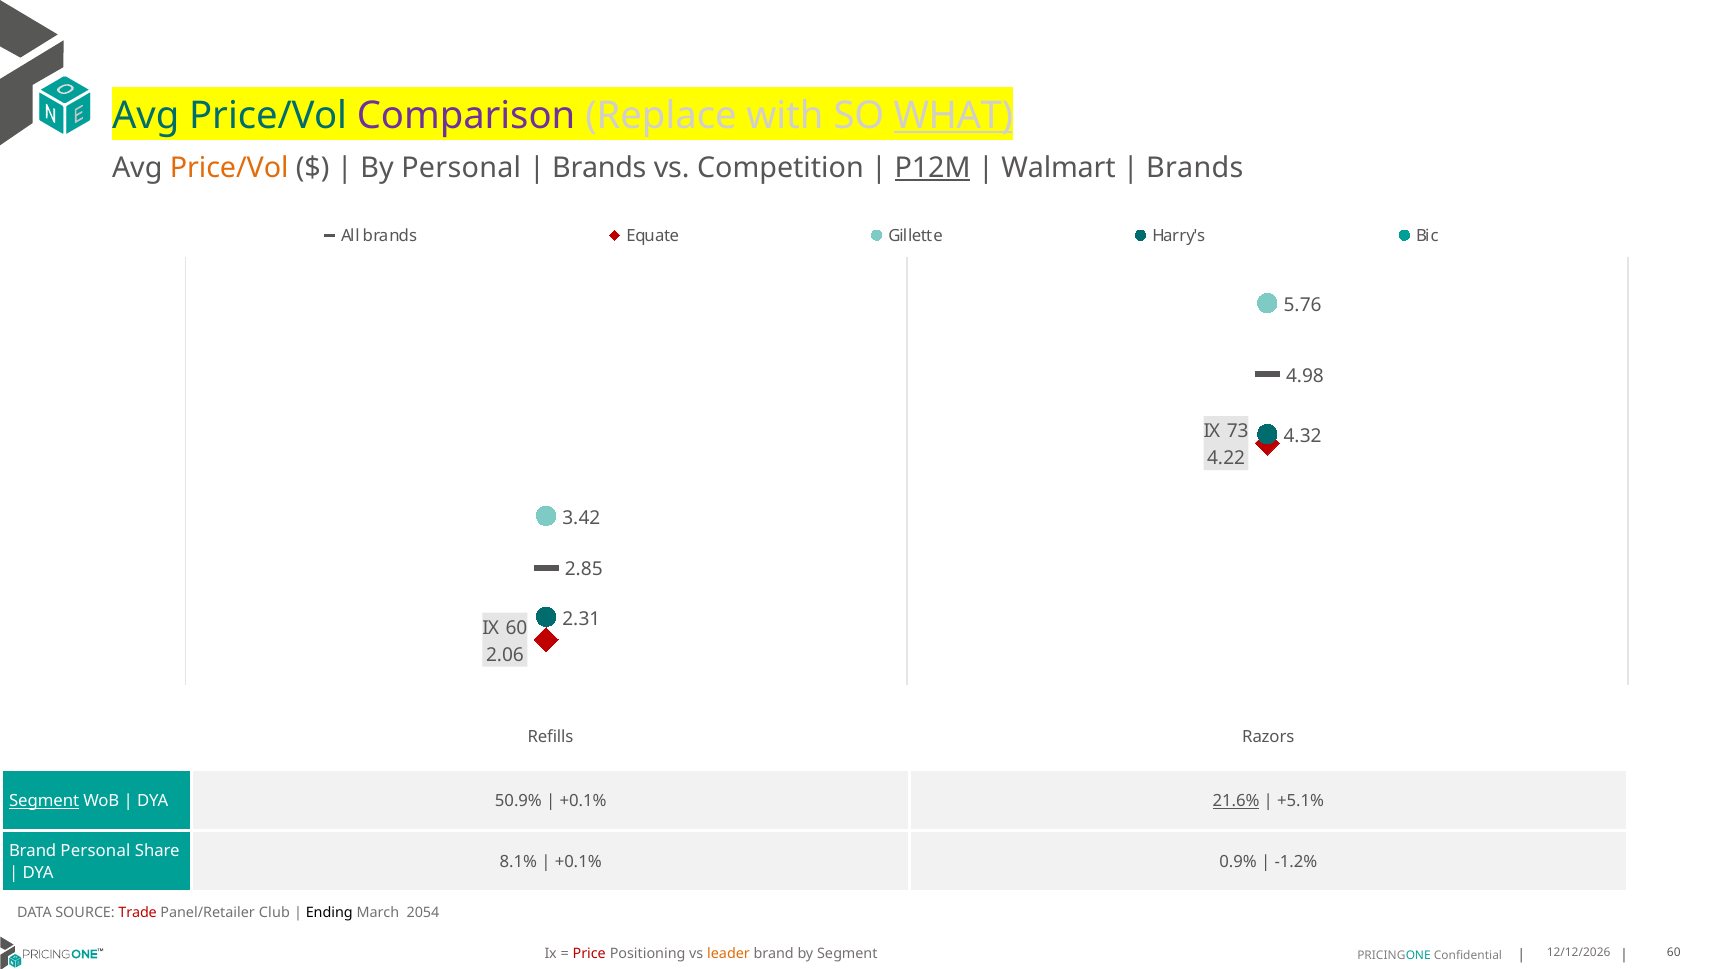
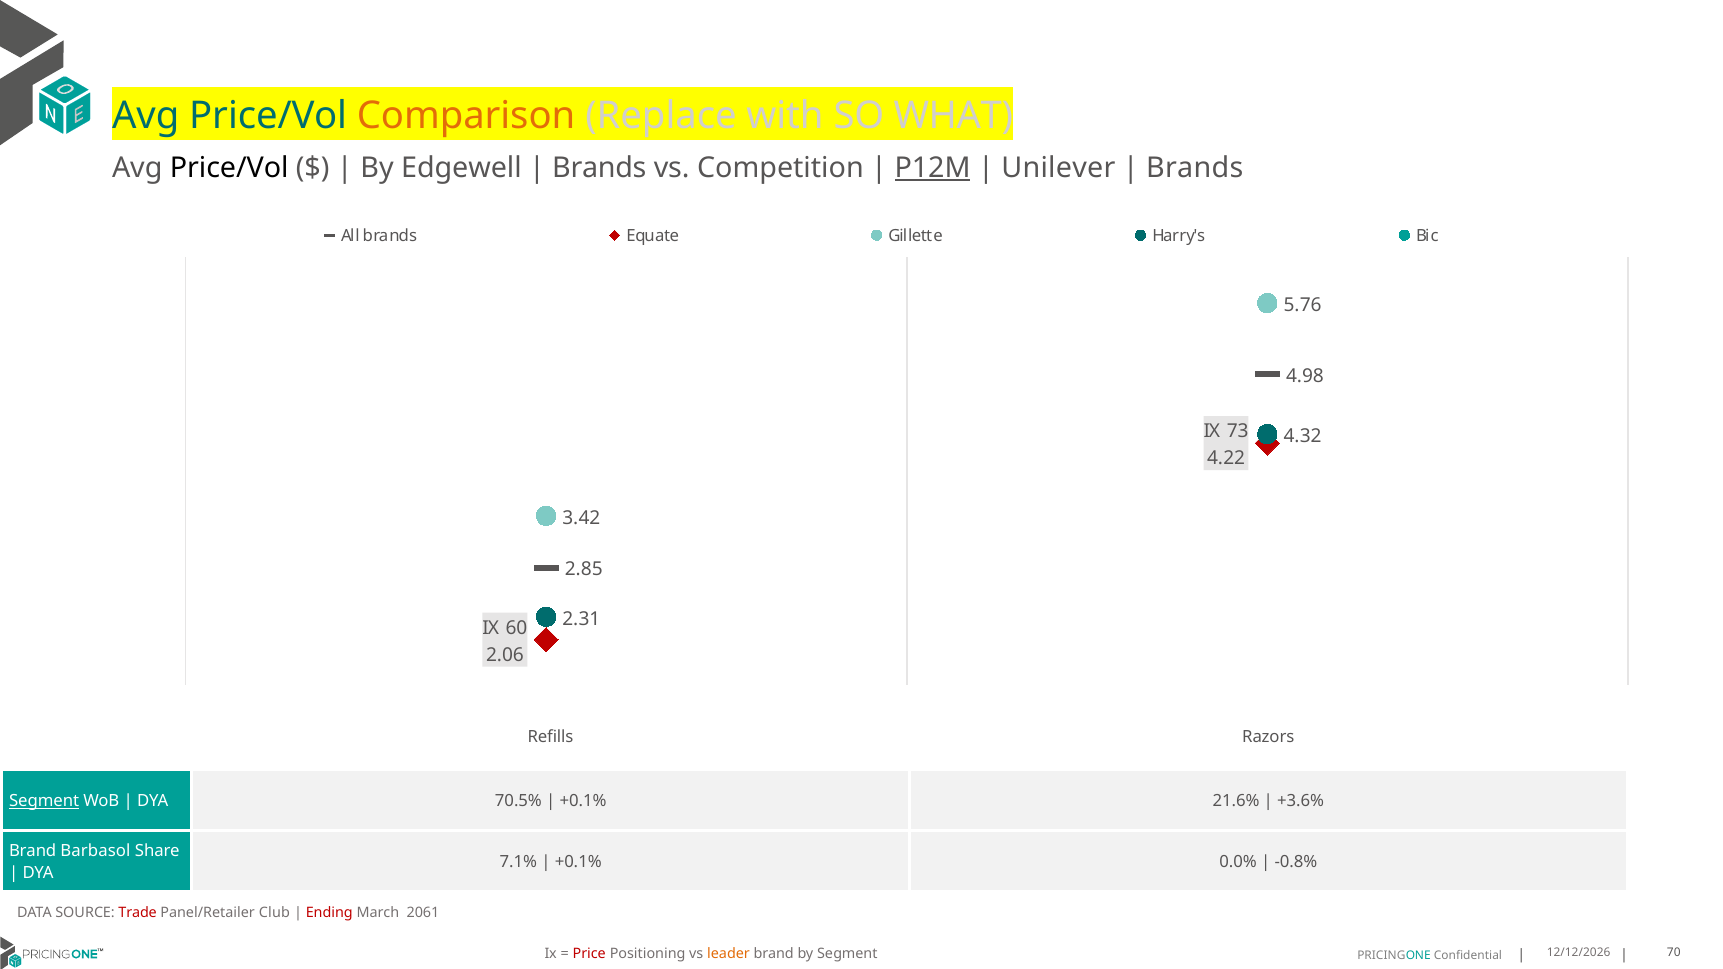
Comparison colour: purple -> orange
WHAT underline: present -> none
Price/Vol at (229, 168) colour: orange -> black
By Personal: Personal -> Edgewell
Walmart: Walmart -> Unilever
50.9%: 50.9% -> 70.5%
21.6% underline: present -> none
+5.1%: +5.1% -> +3.6%
Brand Personal: Personal -> Barbasol
8.1%: 8.1% -> 7.1%
0.9%: 0.9% -> 0.0%
-1.2%: -1.2% -> -0.8%
Ending colour: black -> red
2054: 2054 -> 2061
Segment 60: 60 -> 70
